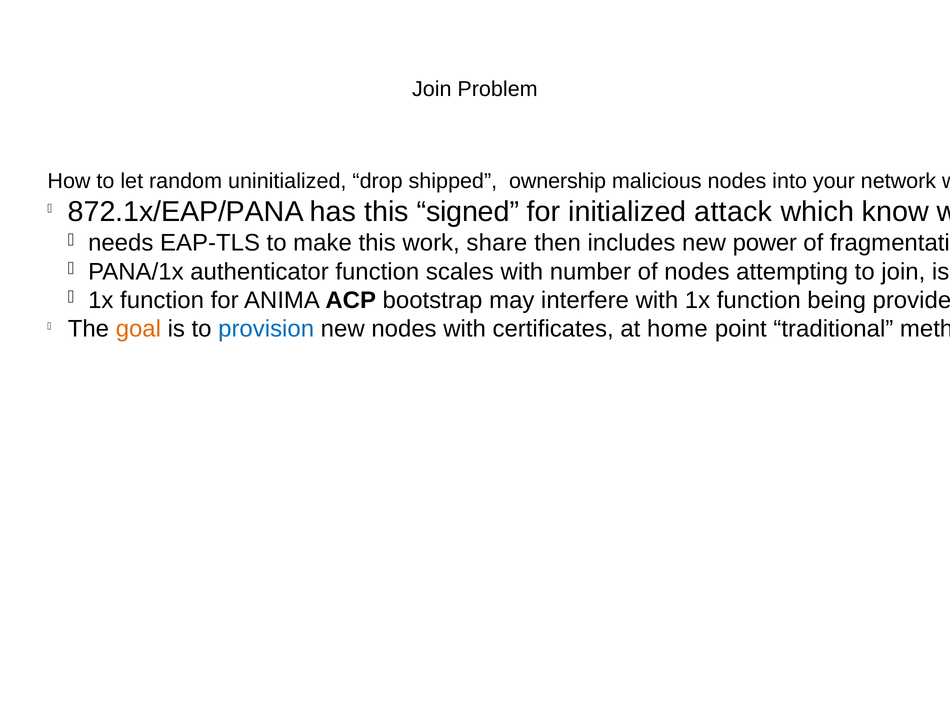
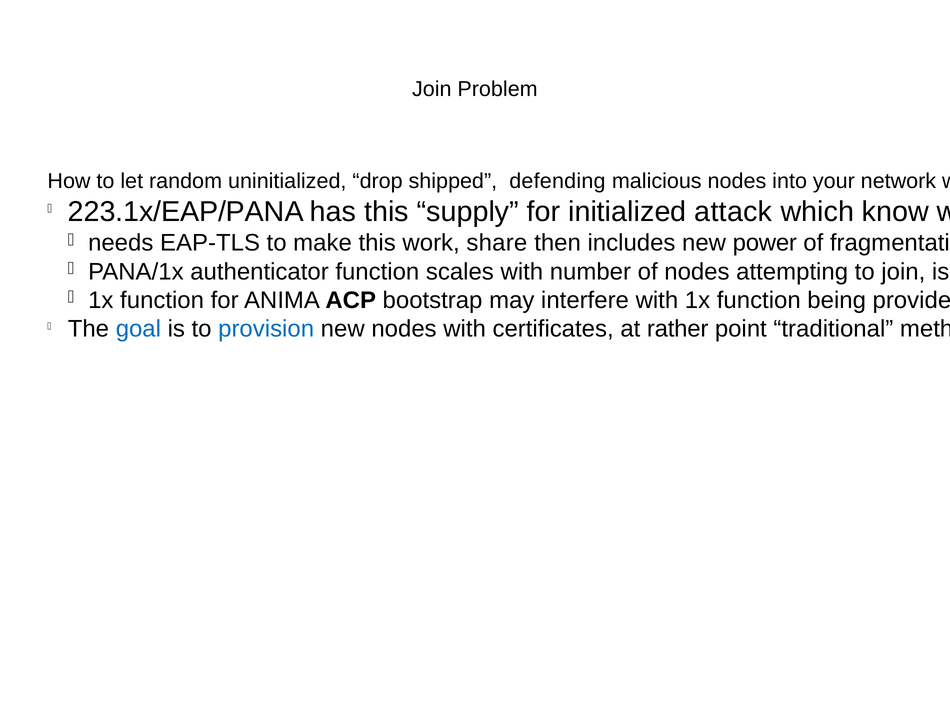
shipped ownership: ownership -> defending
872.1x/EAP/PANA: 872.1x/EAP/PANA -> 223.1x/EAP/PANA
signed: signed -> supply
goal colour: orange -> blue
home: home -> rather
